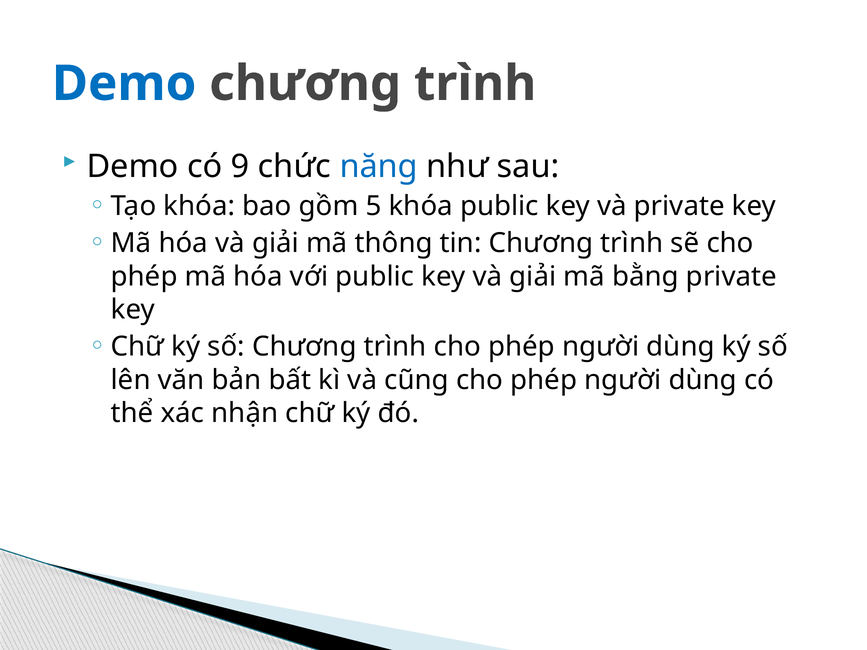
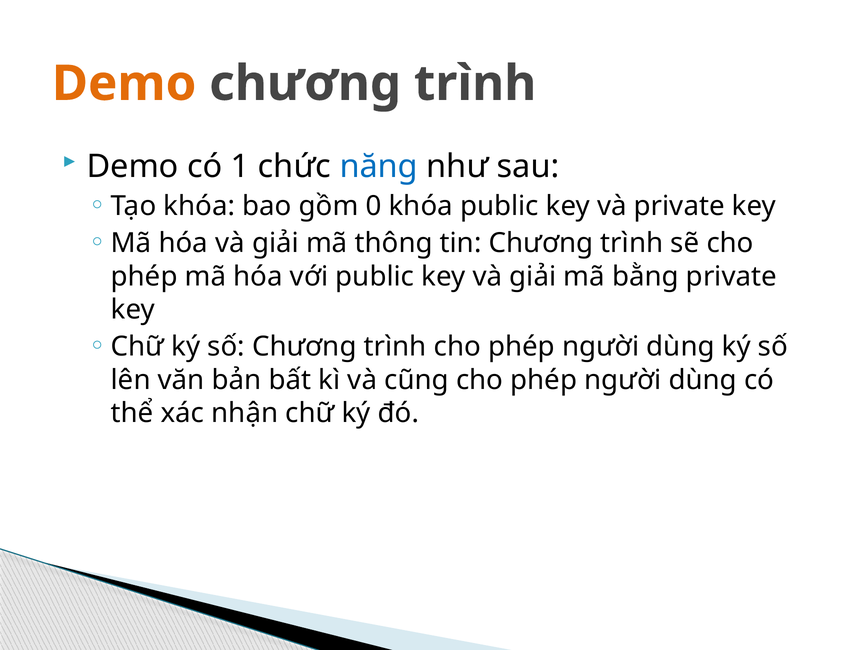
Demo at (124, 84) colour: blue -> orange
9: 9 -> 1
5: 5 -> 0
